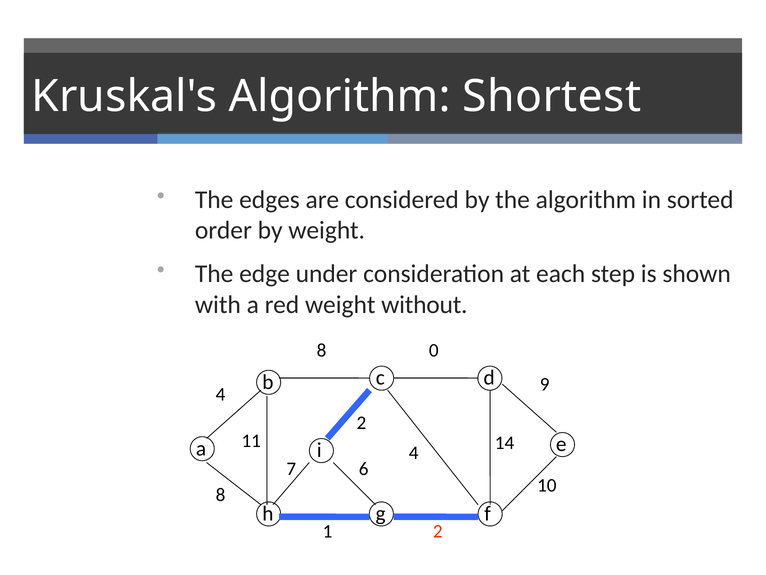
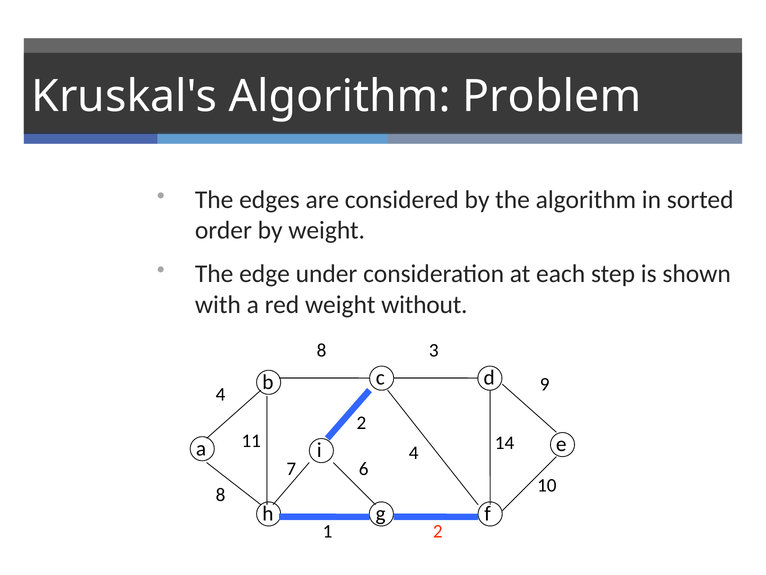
Shortest: Shortest -> Problem
0: 0 -> 3
